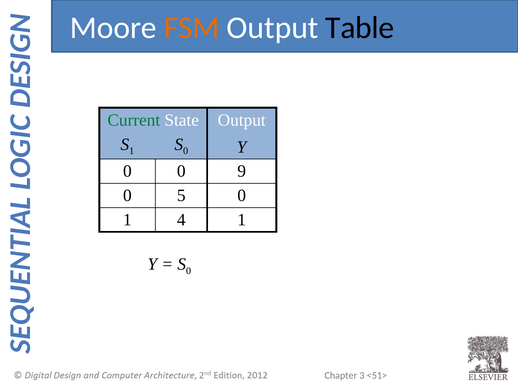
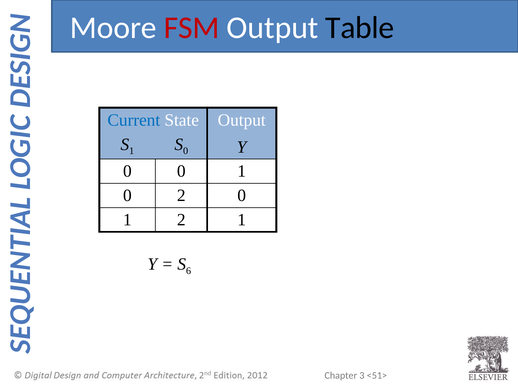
FSM colour: orange -> red
Current colour: green -> blue
0 0 9: 9 -> 1
0 5: 5 -> 2
1 4: 4 -> 2
0 at (189, 271): 0 -> 6
